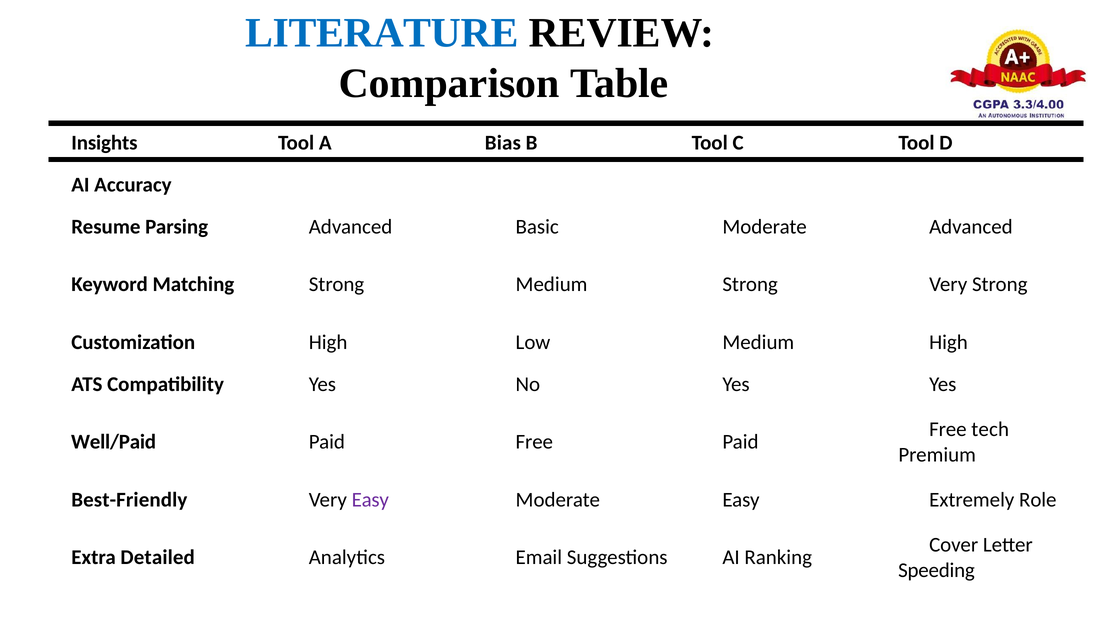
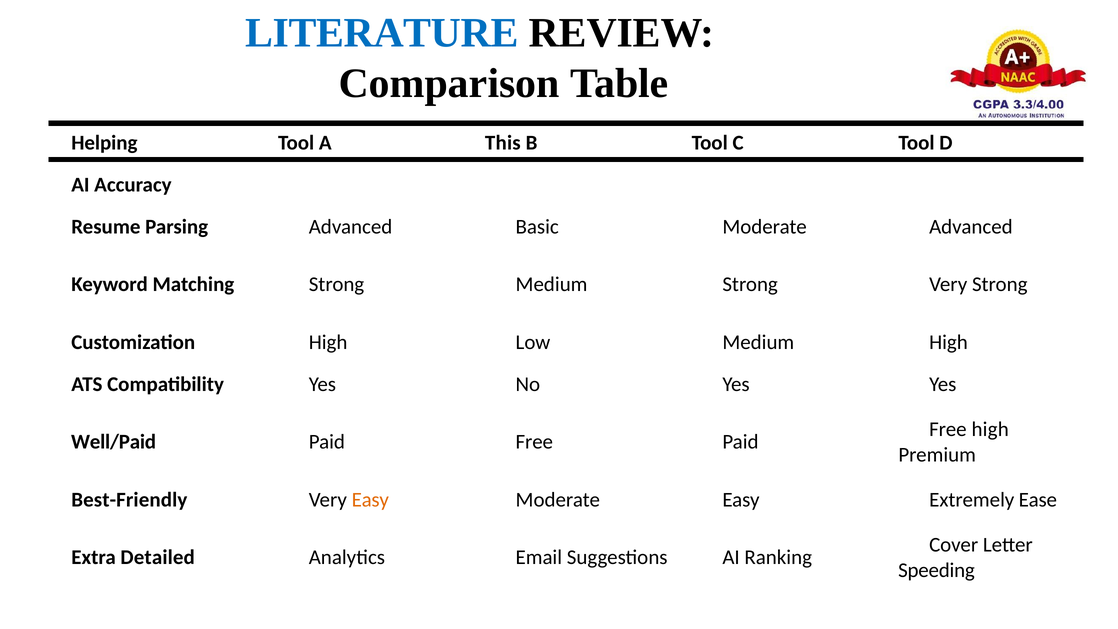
Insights: Insights -> Helping
Bias: Bias -> This
tech: tech -> high
Easy colour: purple -> orange
Role: Role -> Ease
